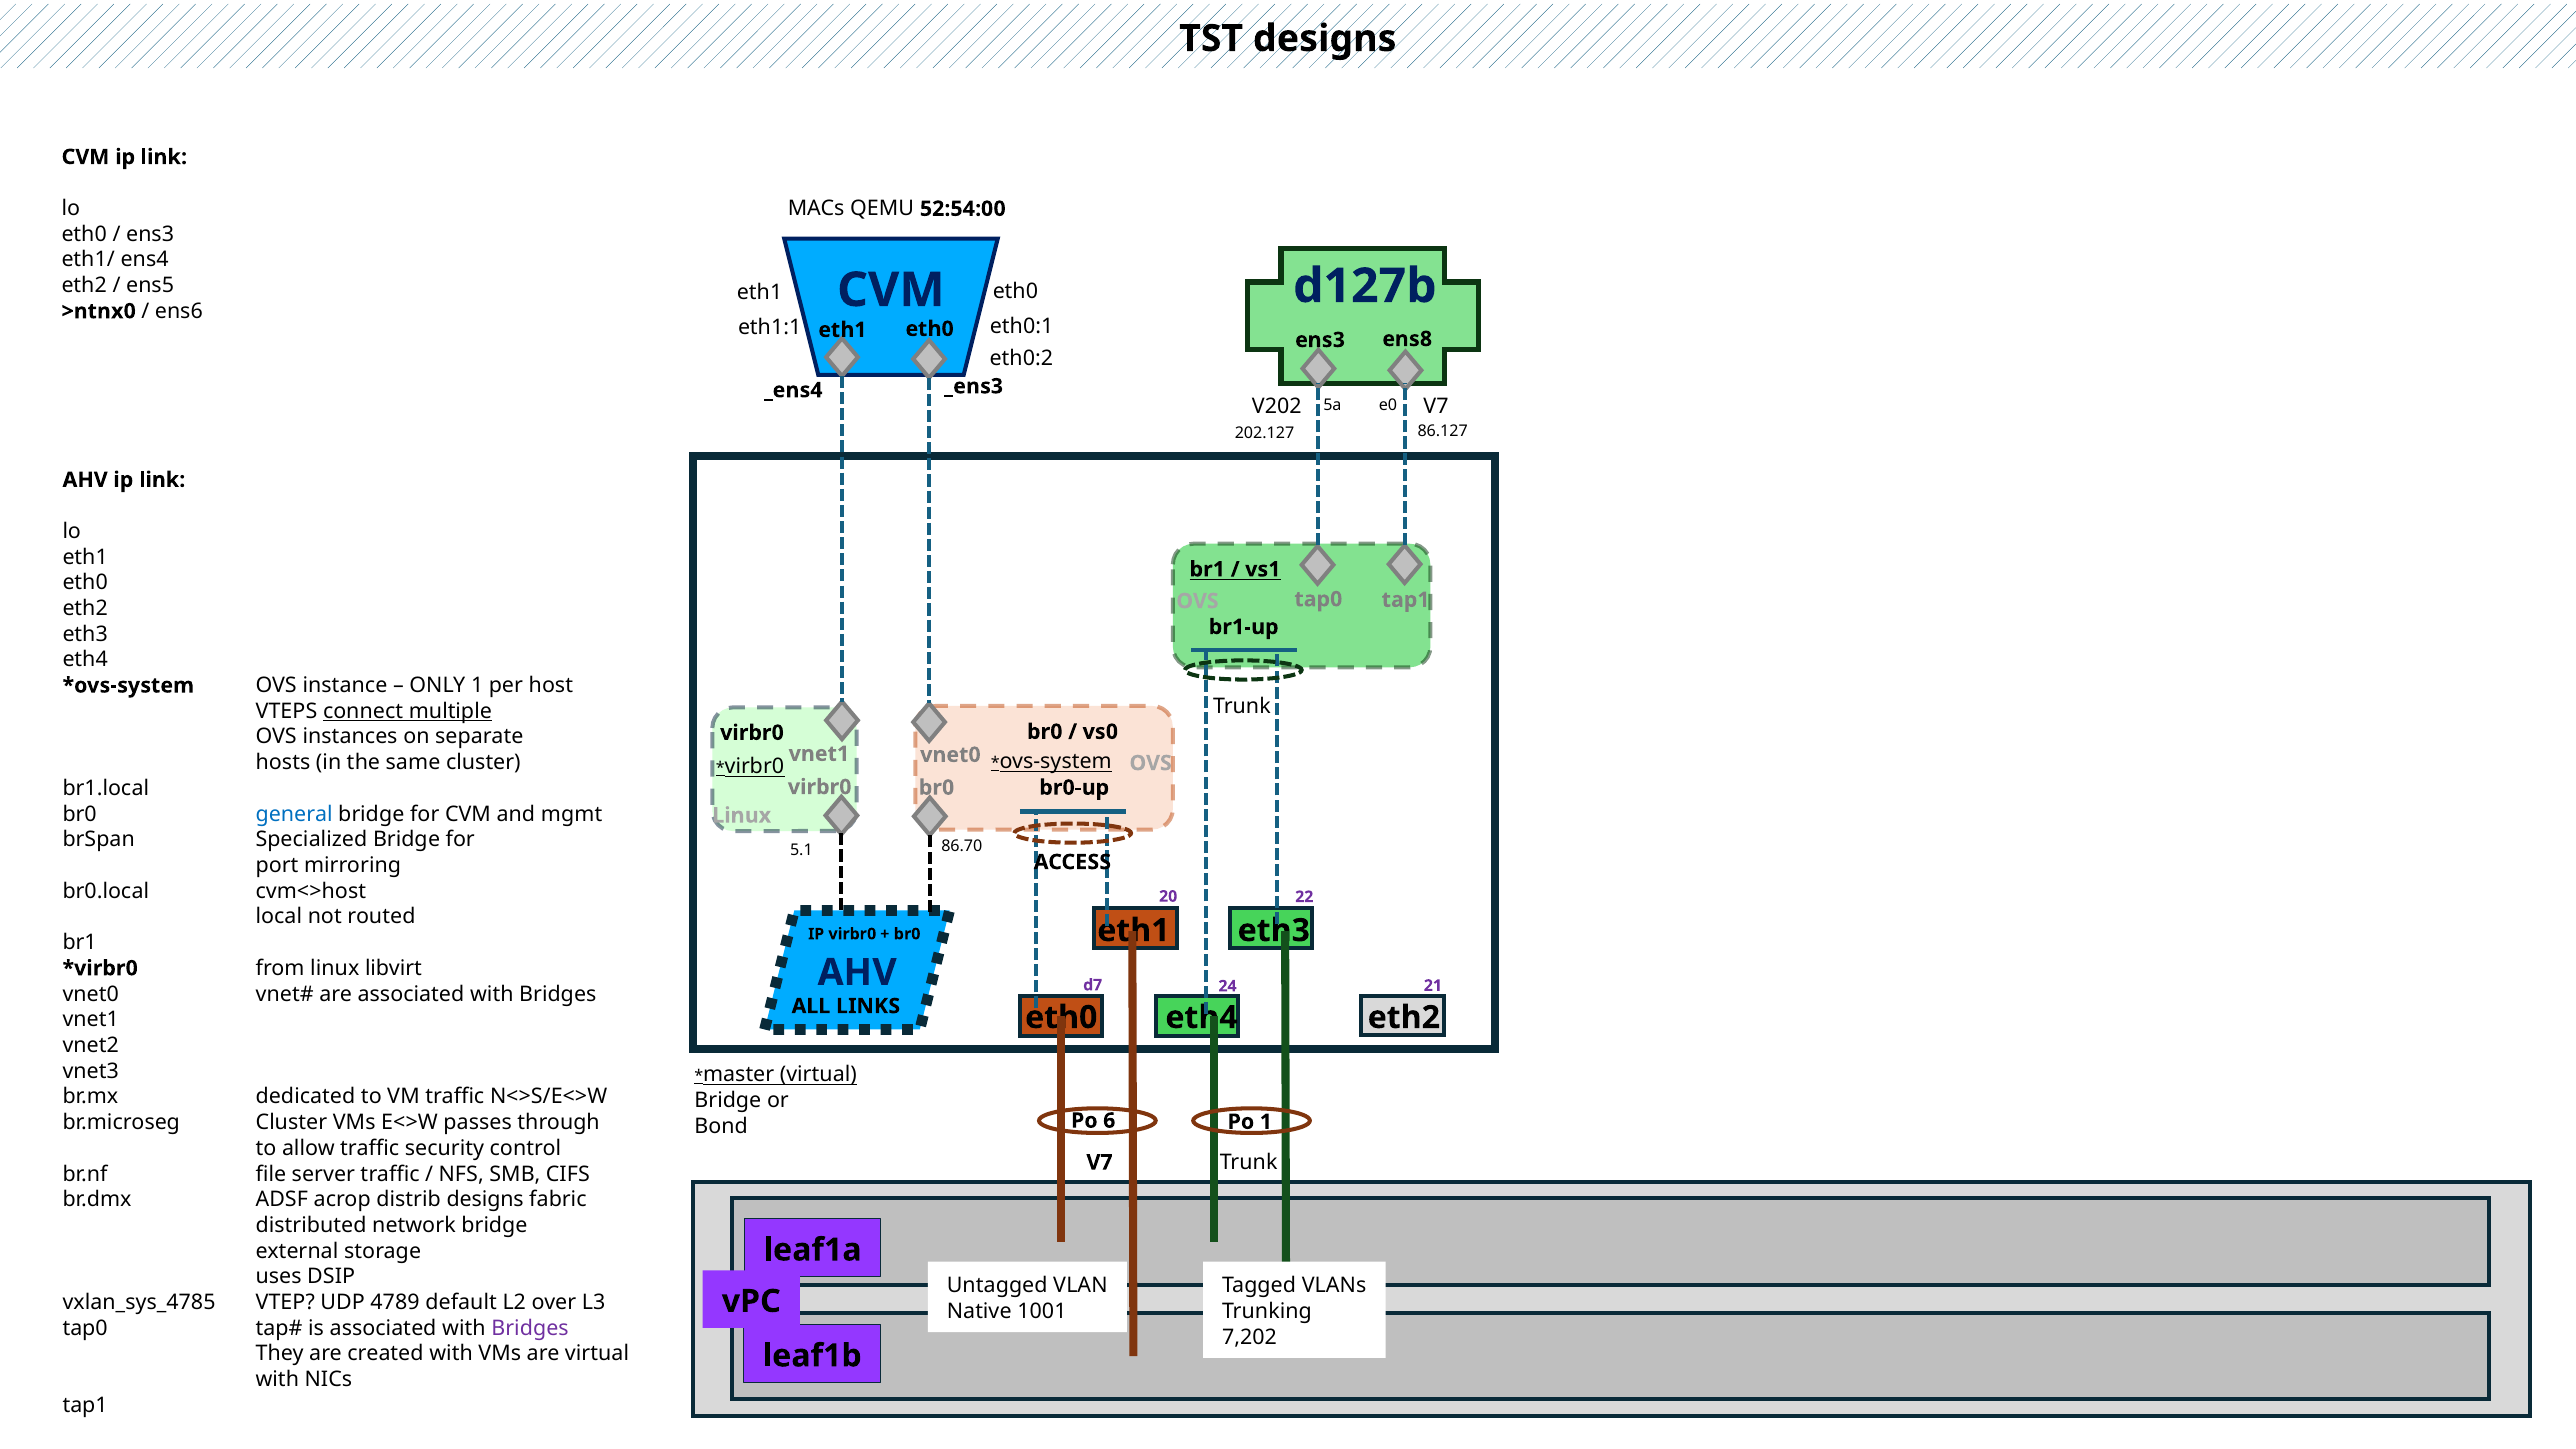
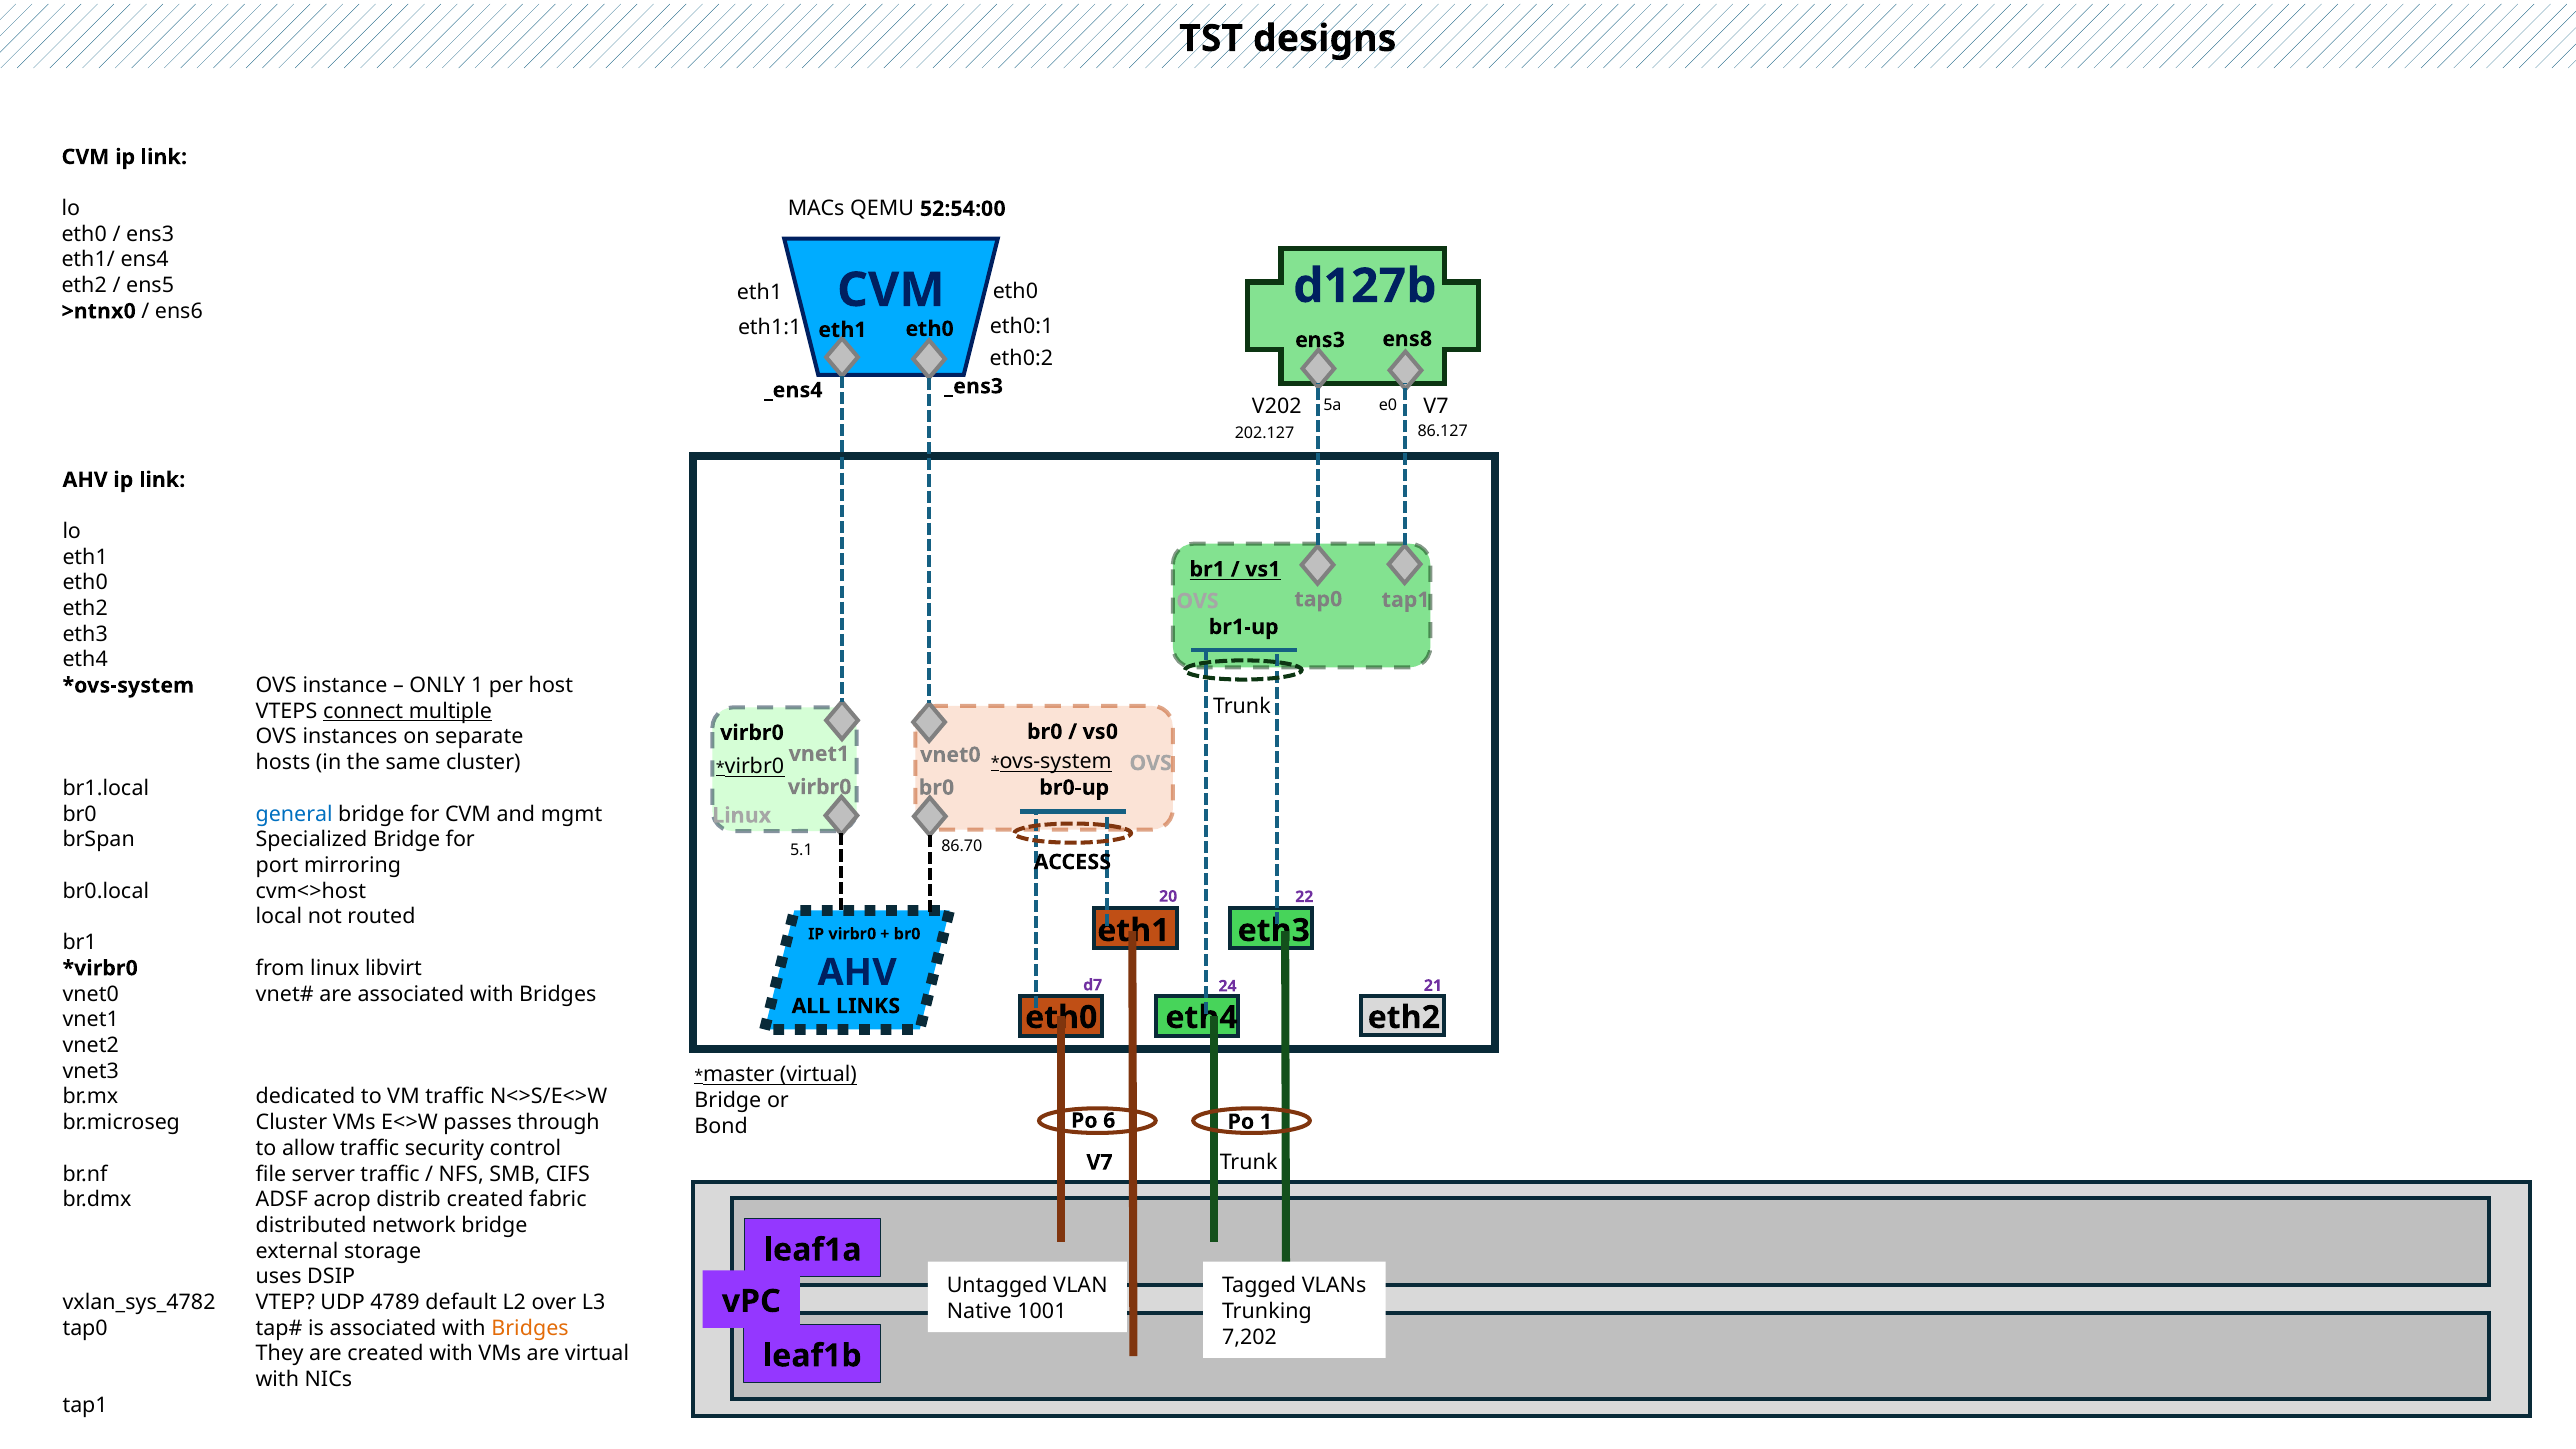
distrib designs: designs -> created
vxlan_sys_4785: vxlan_sys_4785 -> vxlan_sys_4782
Bridges at (530, 1328) colour: purple -> orange
